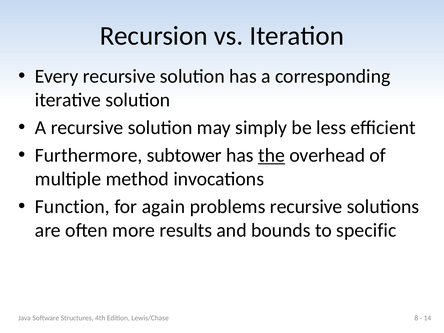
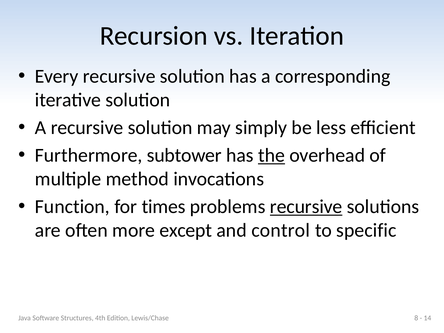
again: again -> times
recursive at (306, 207) underline: none -> present
results: results -> except
bounds: bounds -> control
